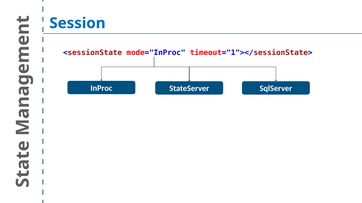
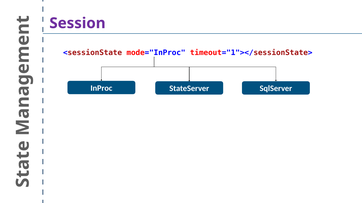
Session colour: blue -> purple
